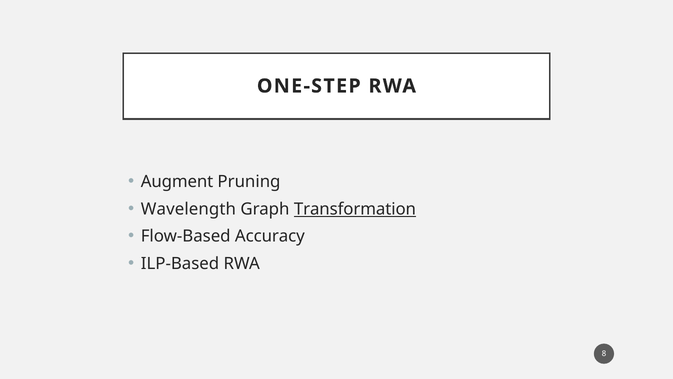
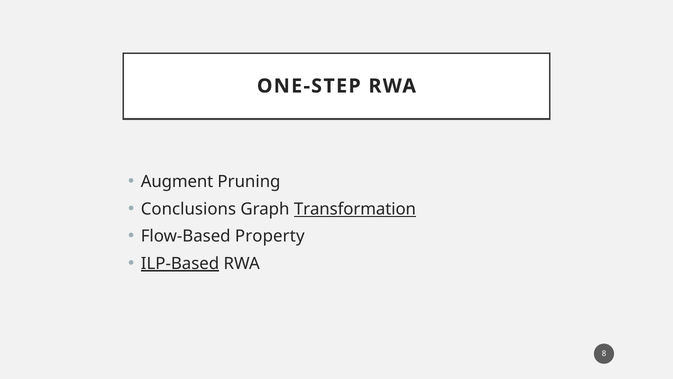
Wavelength: Wavelength -> Conclusions
Accuracy: Accuracy -> Property
ILP-Based underline: none -> present
